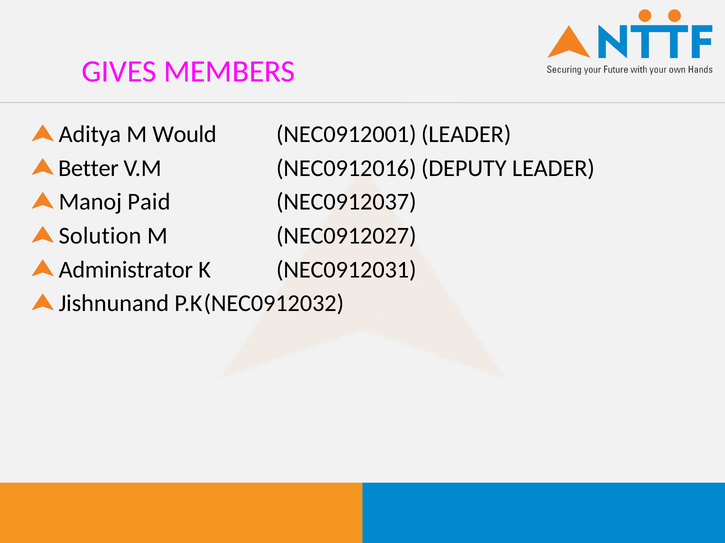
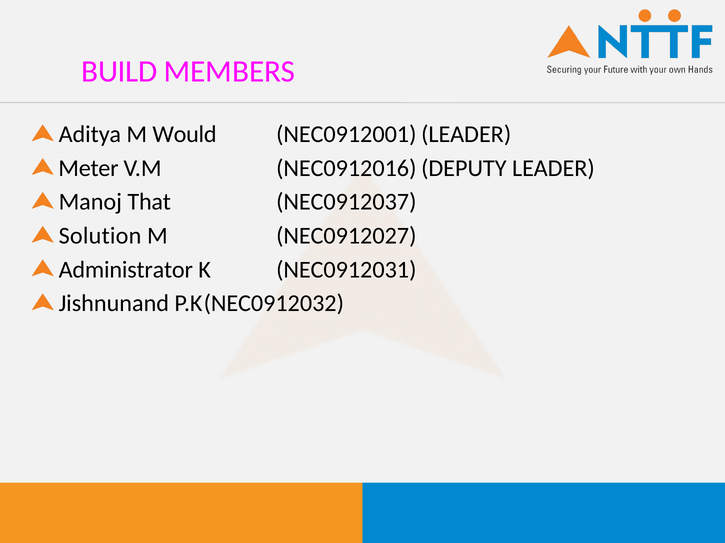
GIVES: GIVES -> BUILD
Better: Better -> Meter
Paid: Paid -> That
